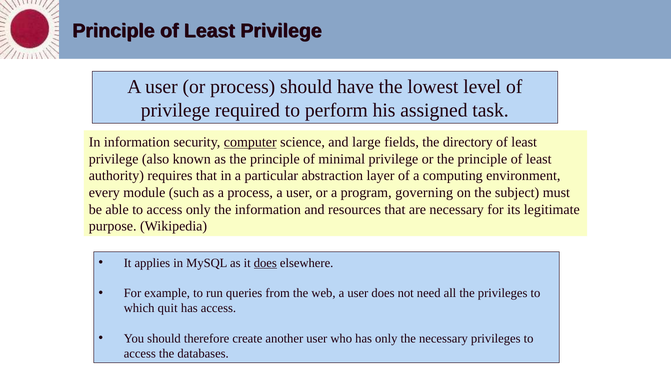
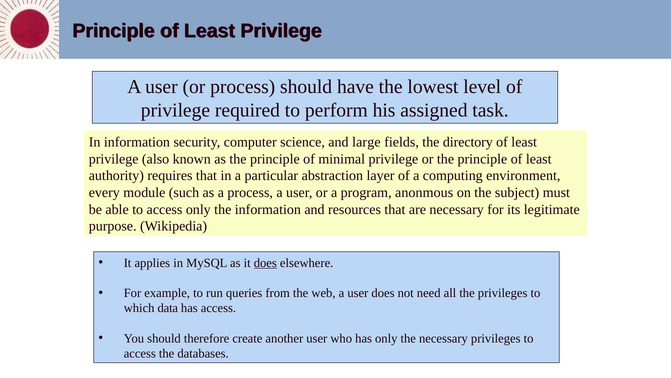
computer underline: present -> none
governing: governing -> anonmous
quit: quit -> data
